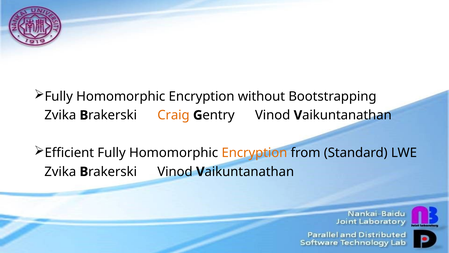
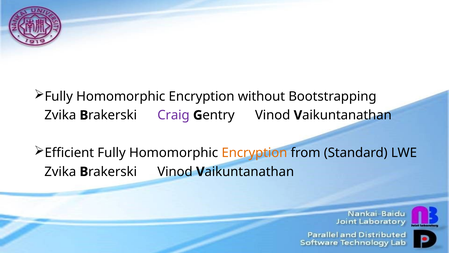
Craig colour: orange -> purple
